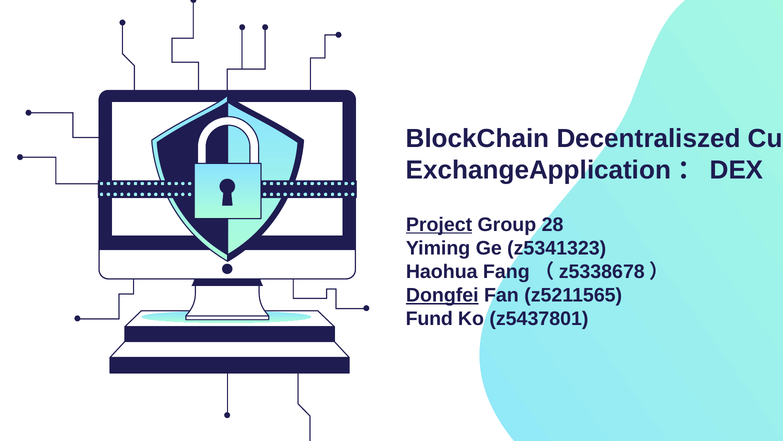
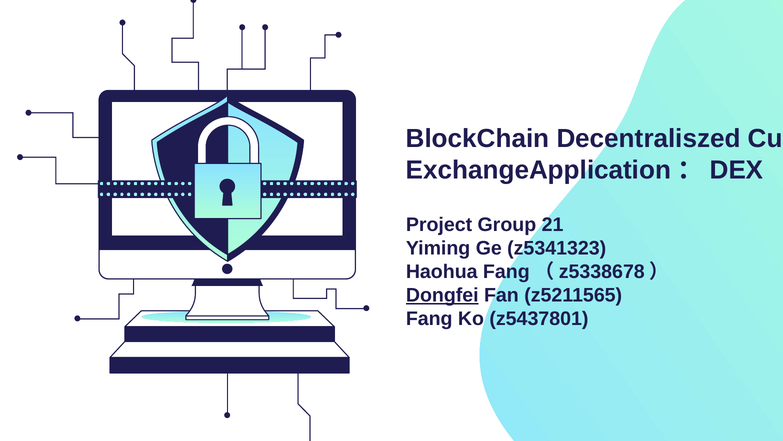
Project underline: present -> none
28: 28 -> 21
Fund: Fund -> Fang
